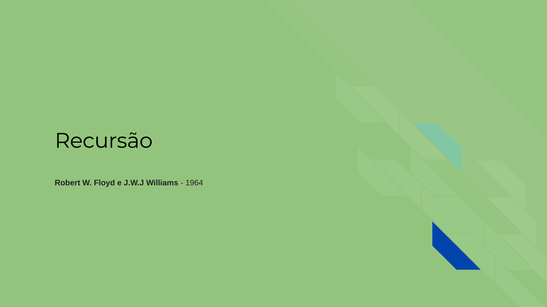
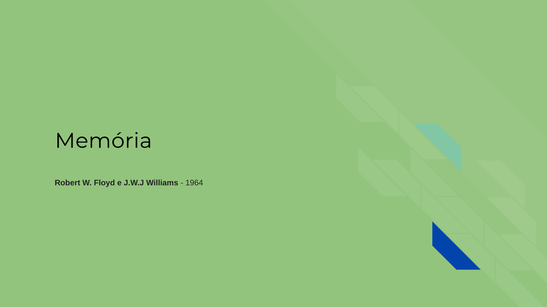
Recursão: Recursão -> Memória
